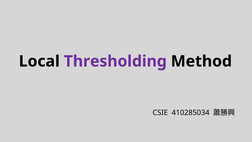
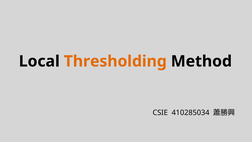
Thresholding colour: purple -> orange
